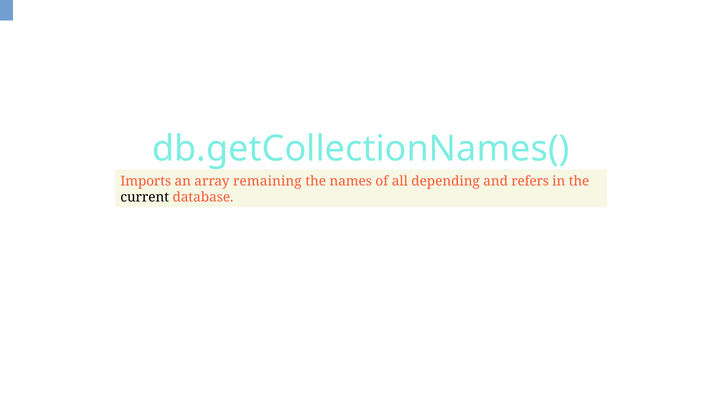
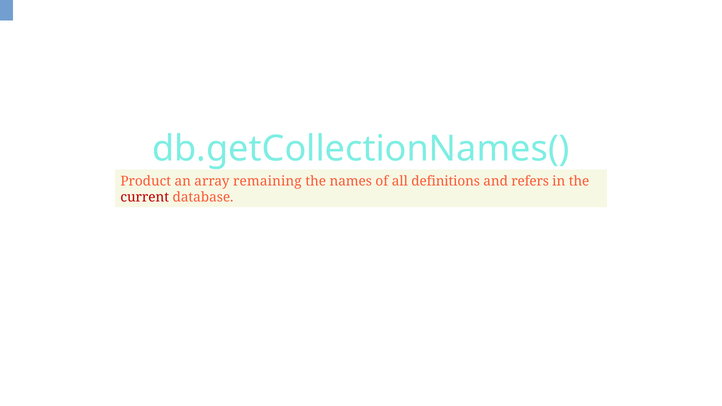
Imports: Imports -> Product
depending: depending -> definitions
current colour: black -> red
